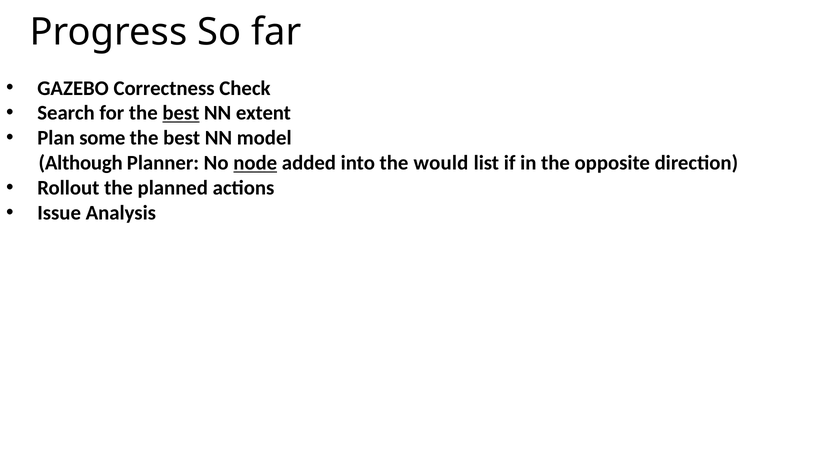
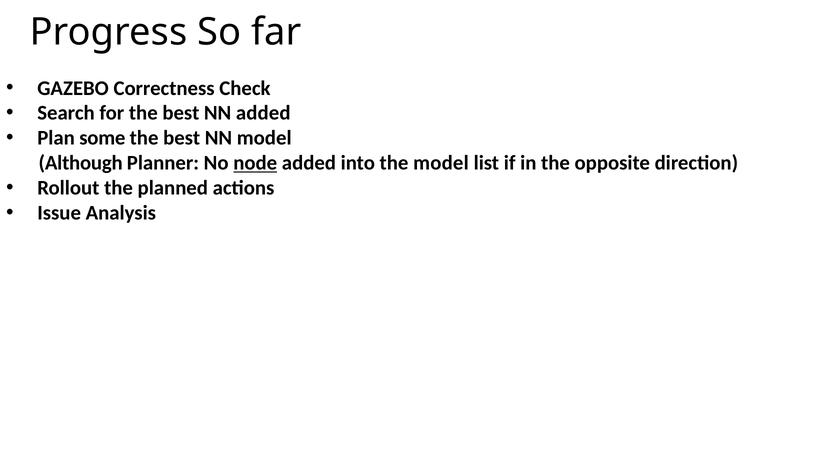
best at (181, 113) underline: present -> none
NN extent: extent -> added
the would: would -> model
